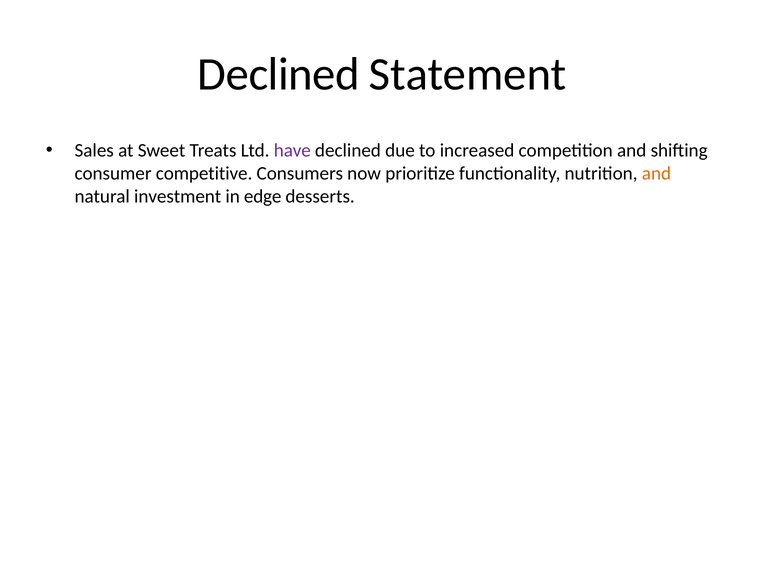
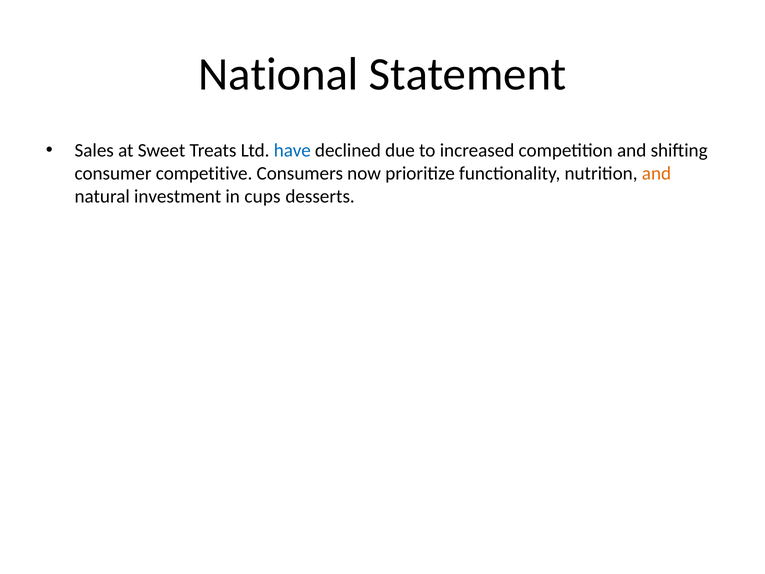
Declined at (279, 74): Declined -> National
have colour: purple -> blue
edge: edge -> cups
